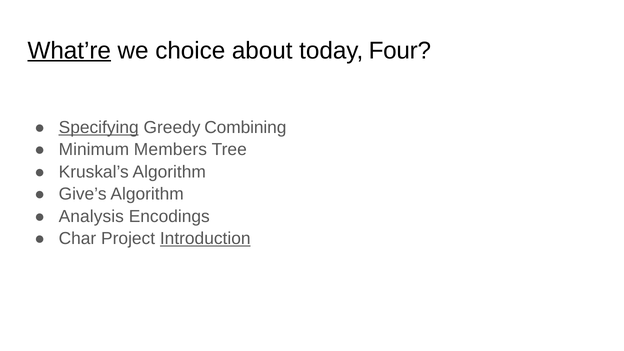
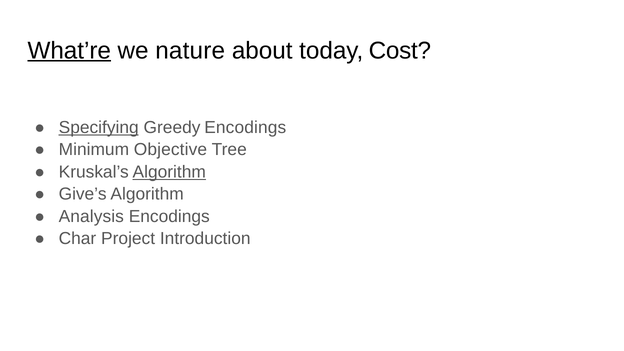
choice: choice -> nature
Four: Four -> Cost
Greedy Combining: Combining -> Encodings
Members: Members -> Objective
Algorithm at (169, 172) underline: none -> present
Introduction underline: present -> none
